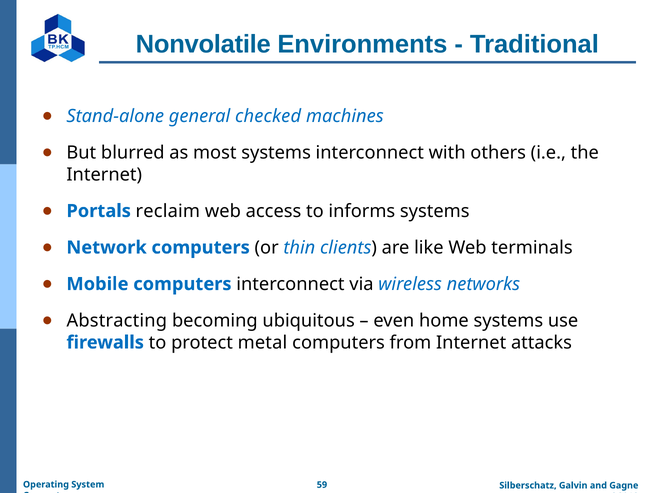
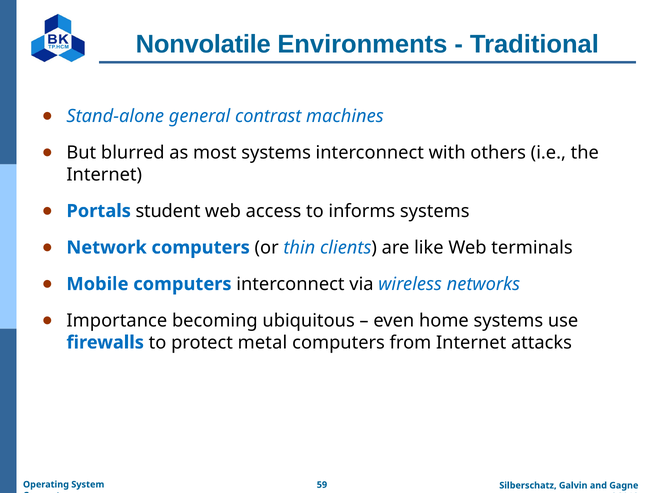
checked: checked -> contrast
reclaim: reclaim -> student
Abstracting: Abstracting -> Importance
